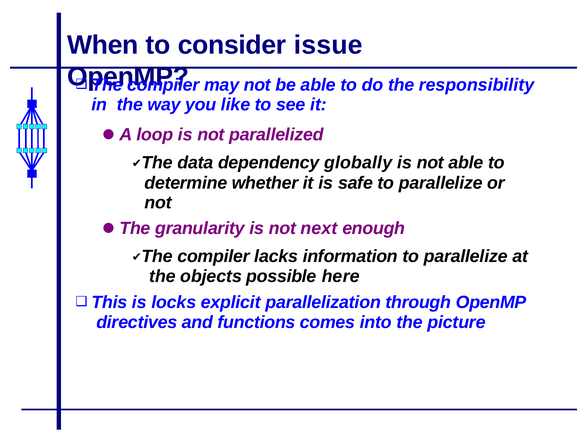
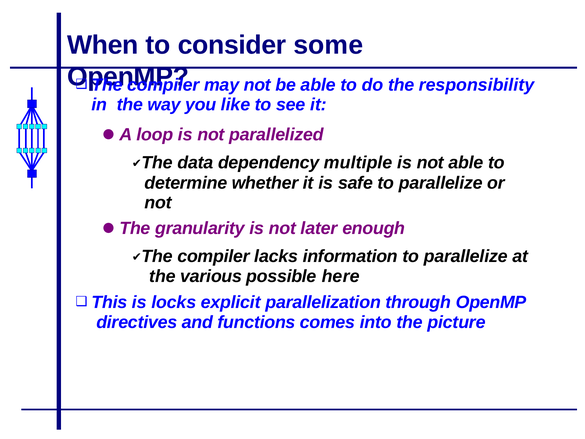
issue: issue -> some
globally: globally -> multiple
next: next -> later
objects: objects -> various
